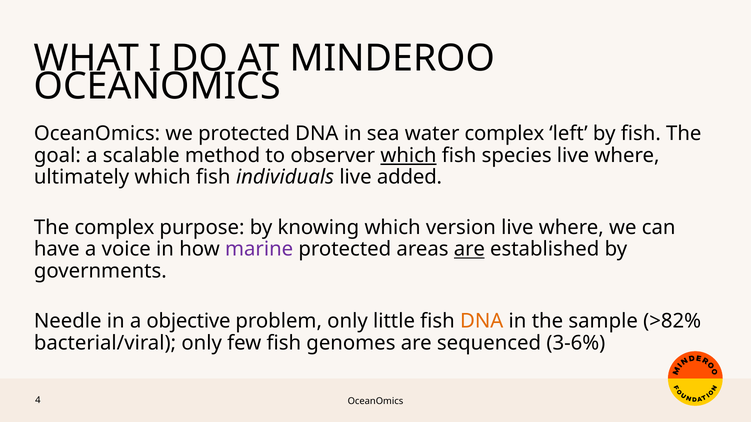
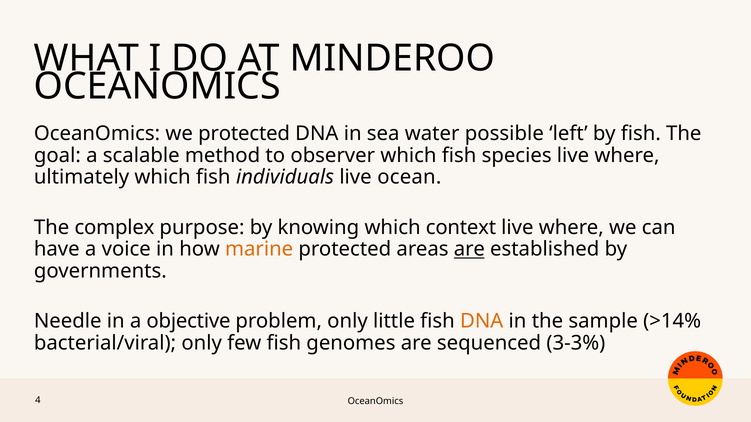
water complex: complex -> possible
which at (408, 156) underline: present -> none
added: added -> ocean
version: version -> context
marine colour: purple -> orange
>82%: >82% -> >14%
3-6%: 3-6% -> 3-3%
